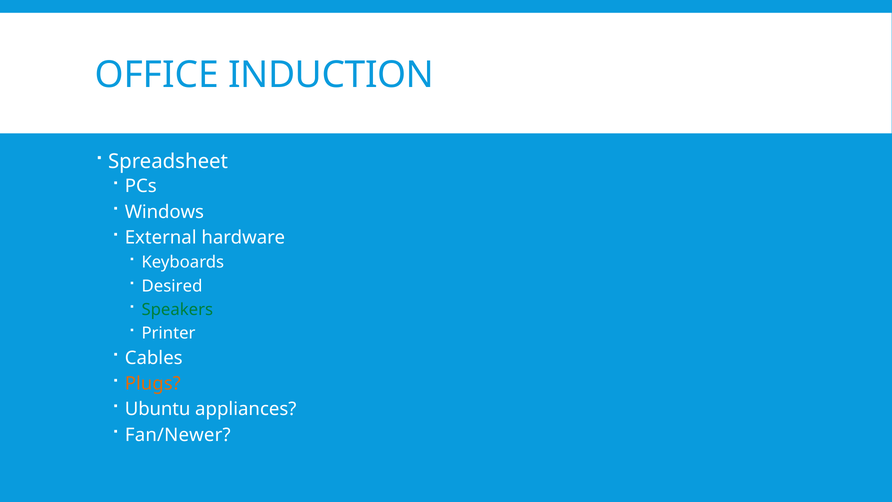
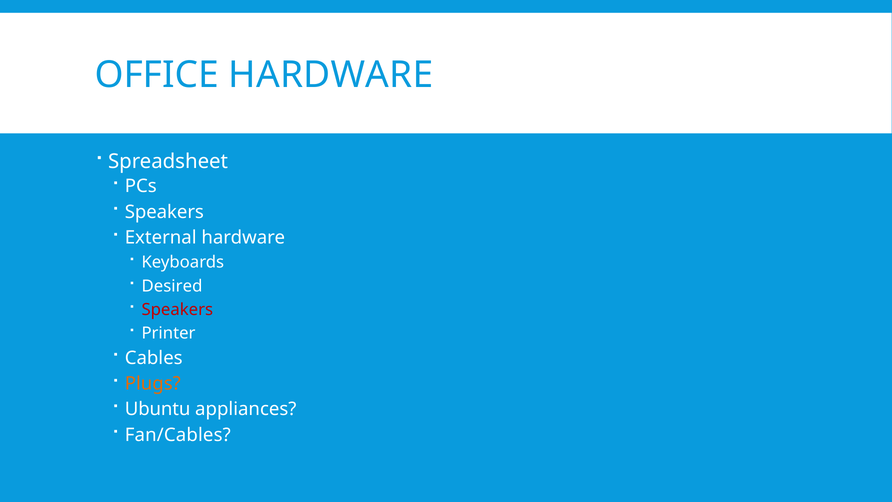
OFFICE INDUCTION: INDUCTION -> HARDWARE
Windows at (164, 212): Windows -> Speakers
Speakers at (177, 310) colour: green -> red
Fan/Newer: Fan/Newer -> Fan/Cables
